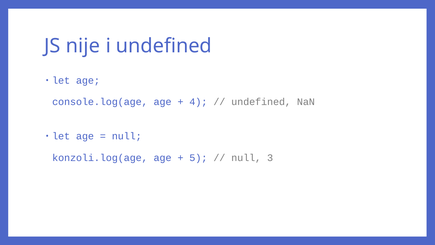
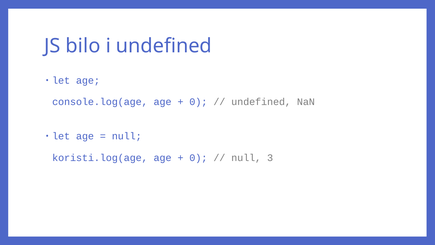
nije: nije -> bilo
4 at (198, 102): 4 -> 0
konzoli.log(age: konzoli.log(age -> koristi.log(age
5 at (198, 158): 5 -> 0
